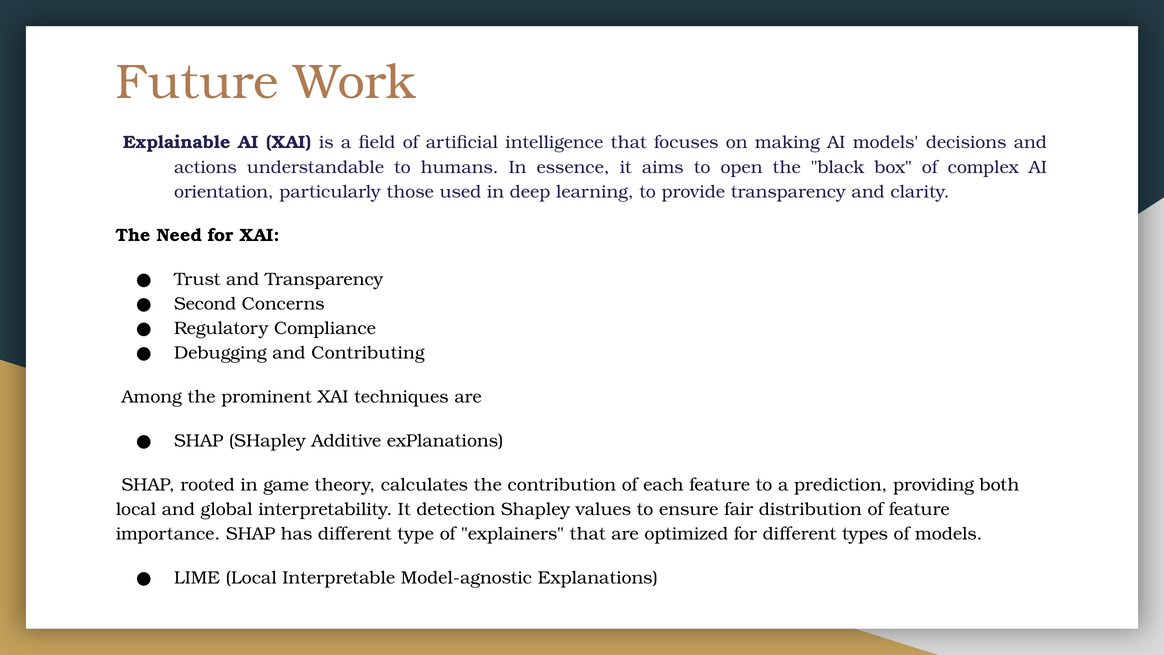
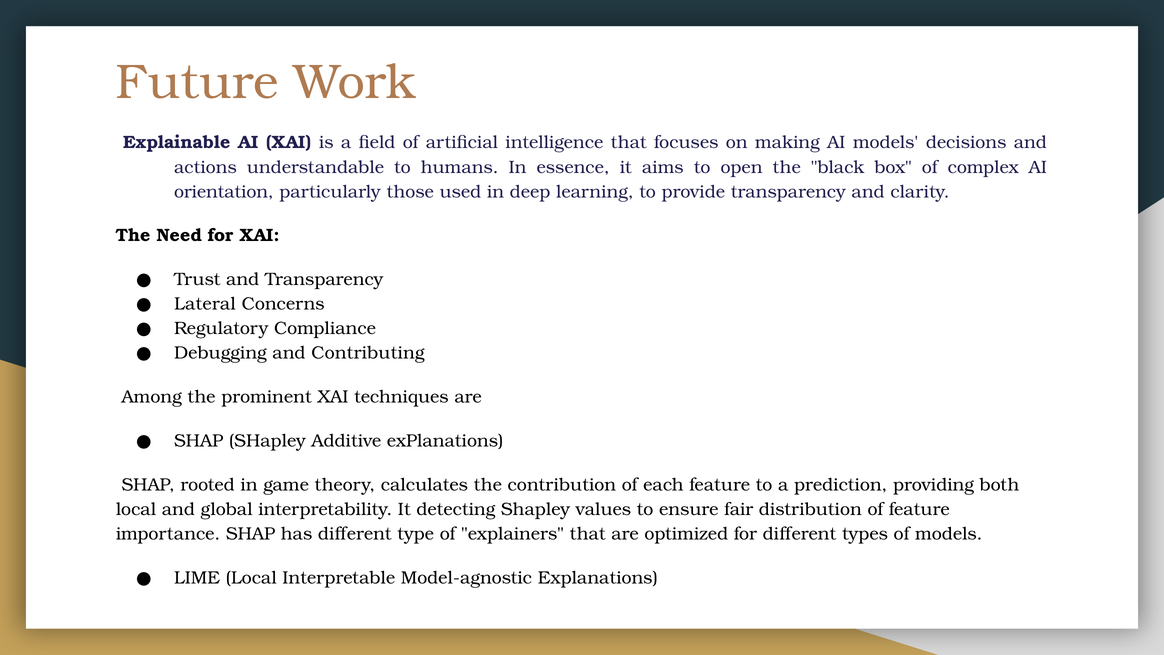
Second: Second -> Lateral
detection: detection -> detecting
